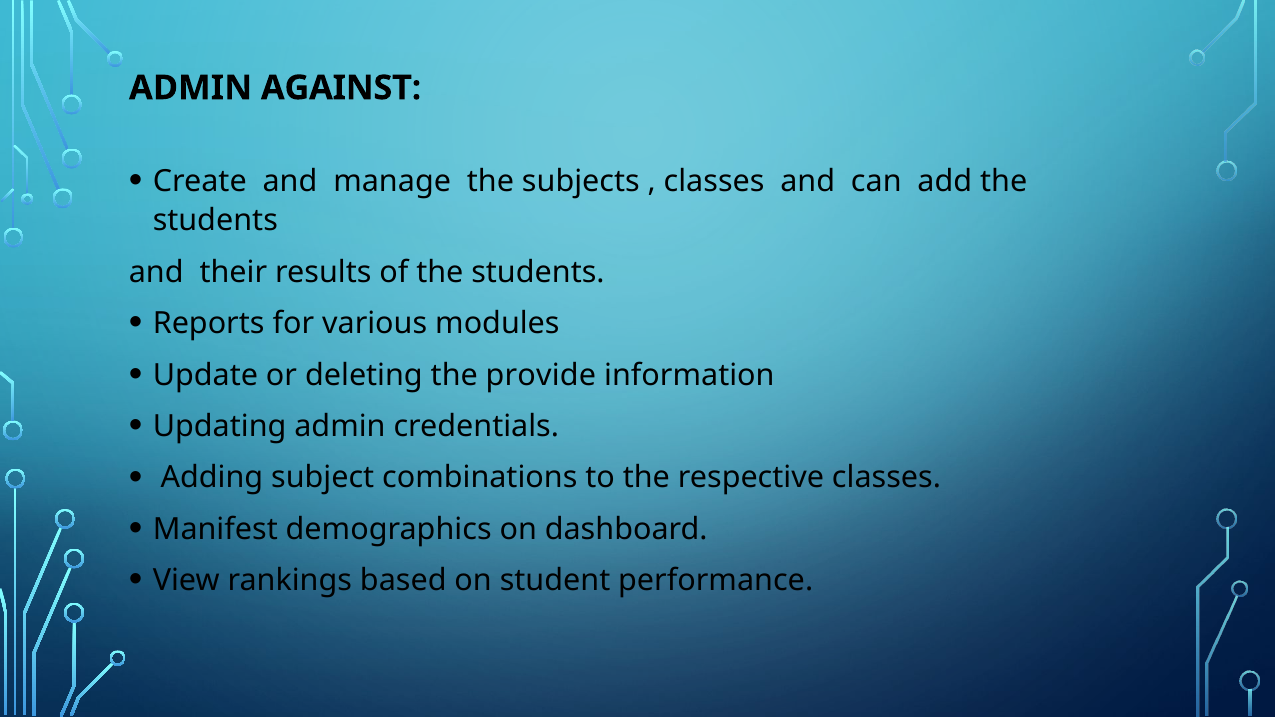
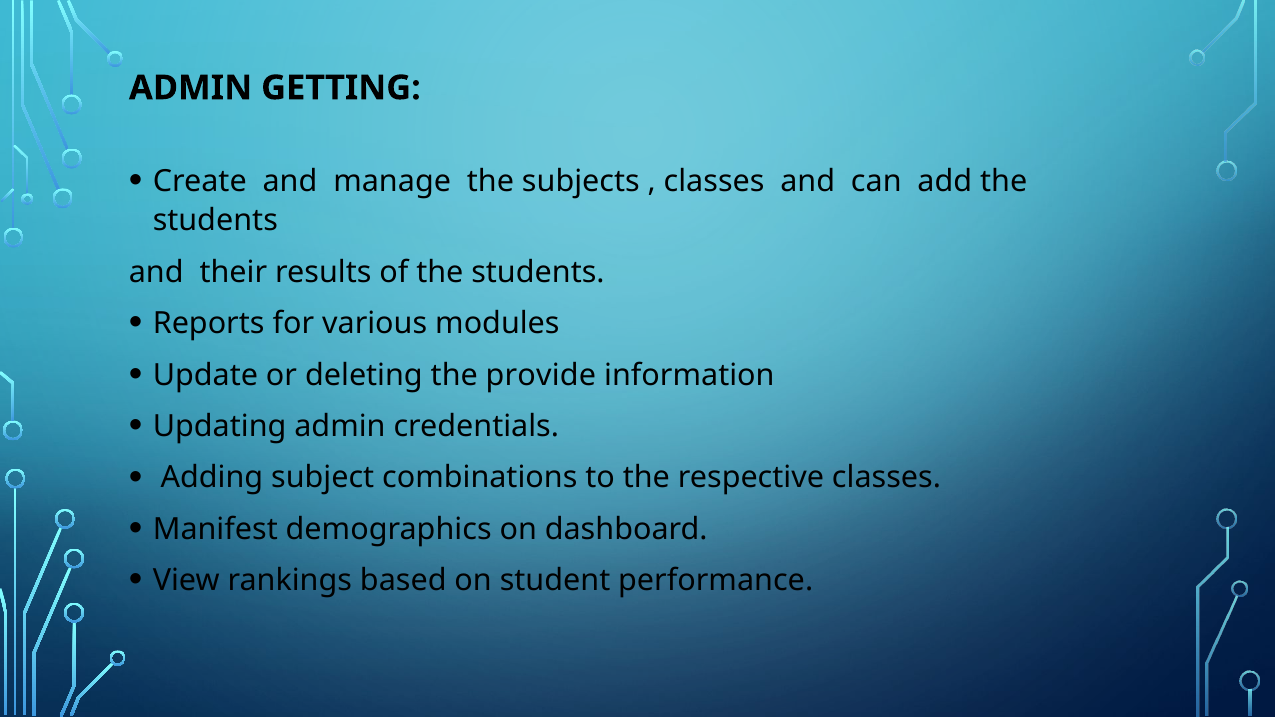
AGAINST: AGAINST -> GETTING
